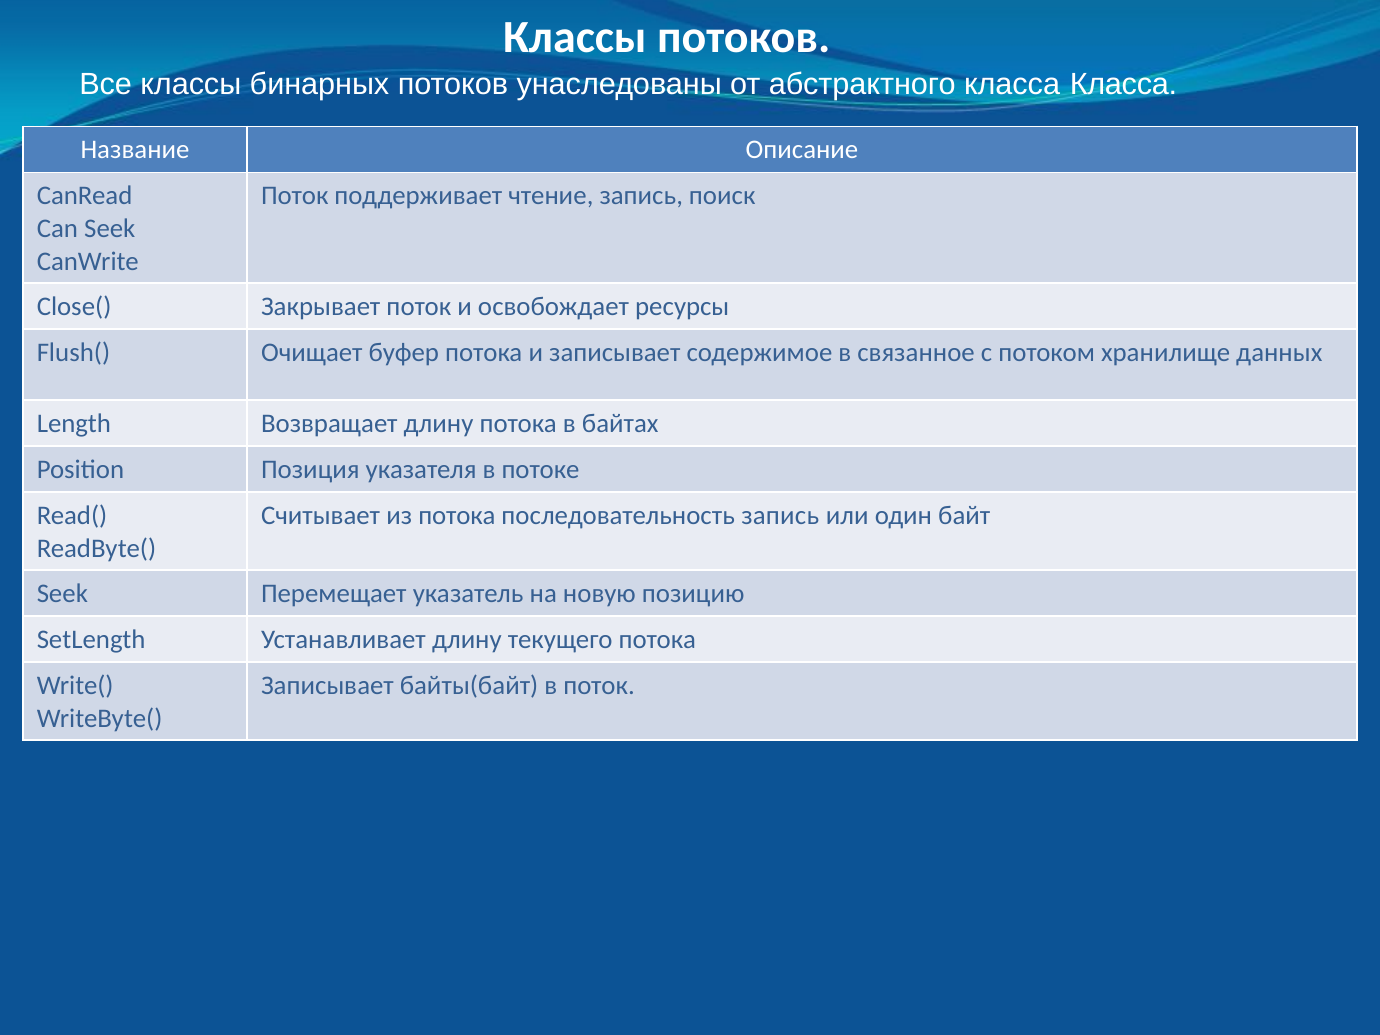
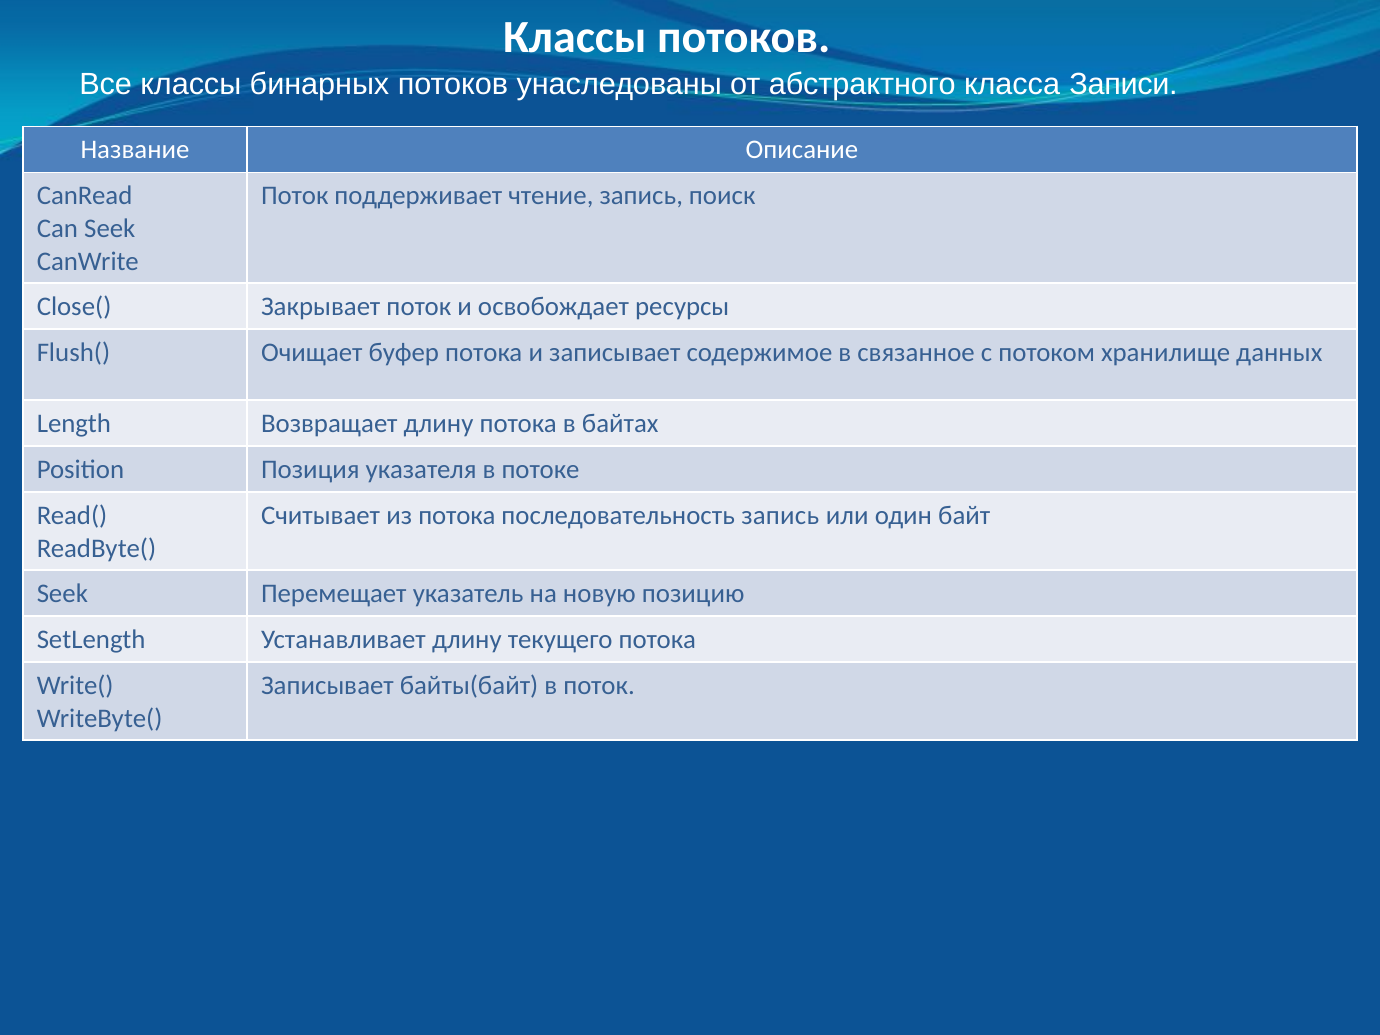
класса Класса: Класса -> Записи
